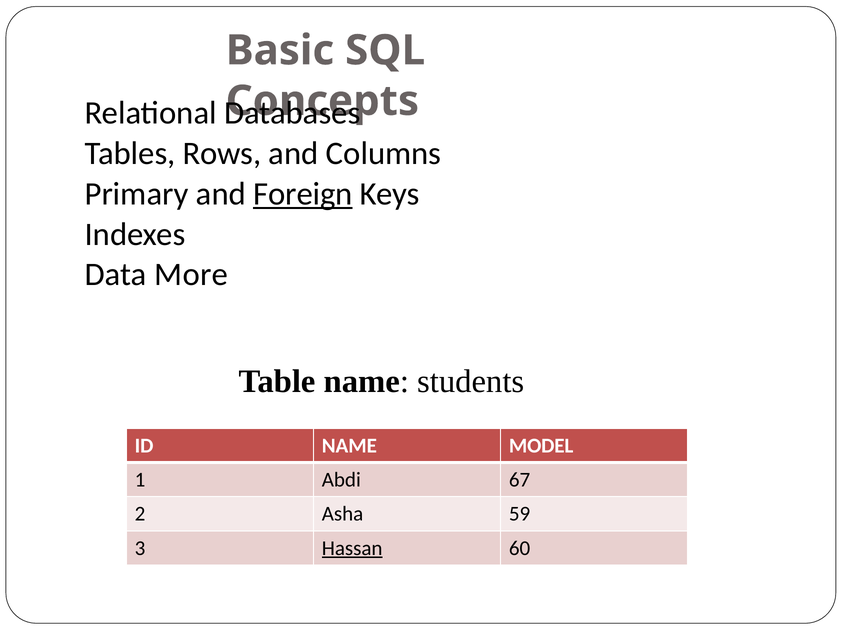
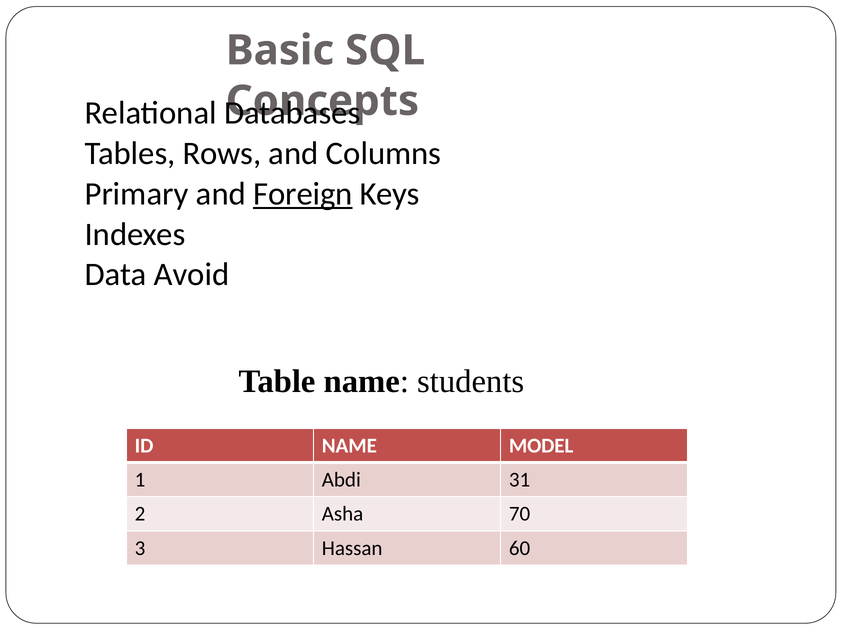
More: More -> Avoid
67: 67 -> 31
59: 59 -> 70
Hassan underline: present -> none
